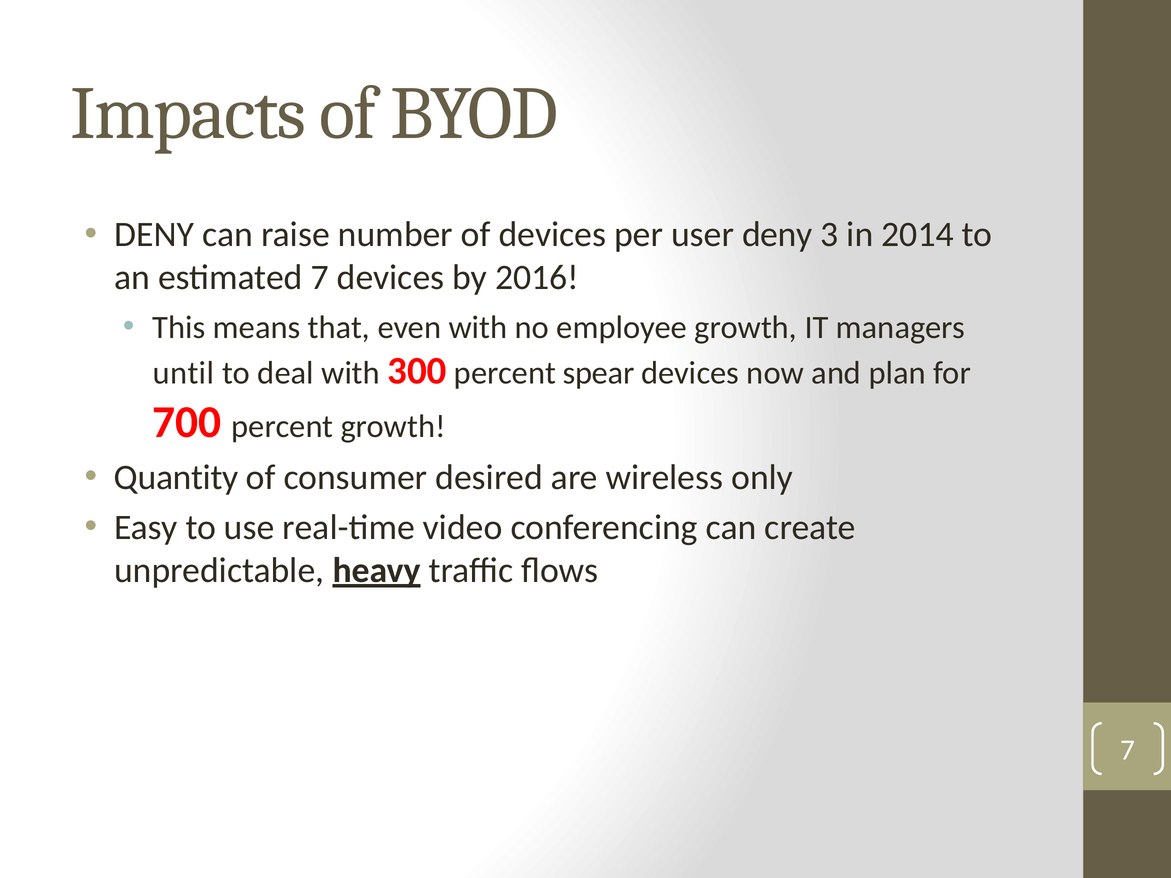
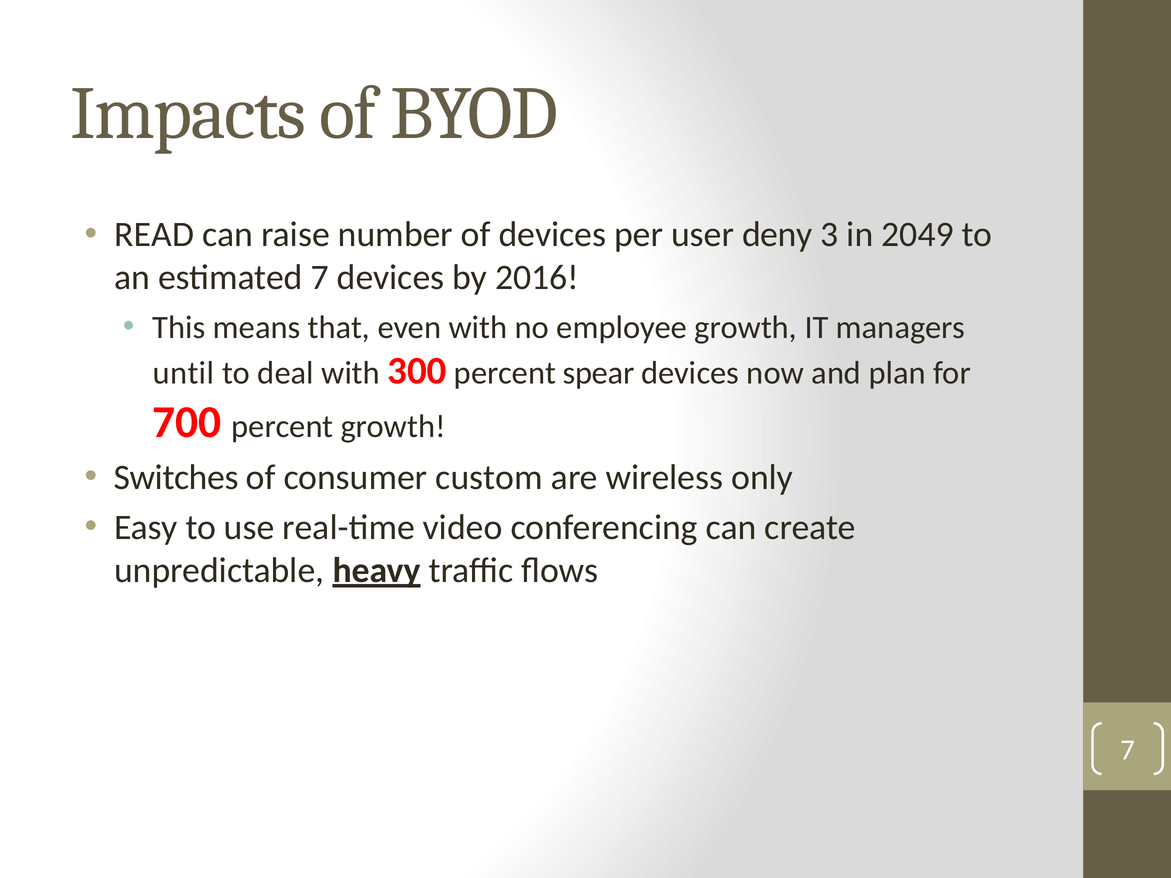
DENY at (154, 235): DENY -> READ
2014: 2014 -> 2049
Quantity: Quantity -> Switches
desired: desired -> custom
